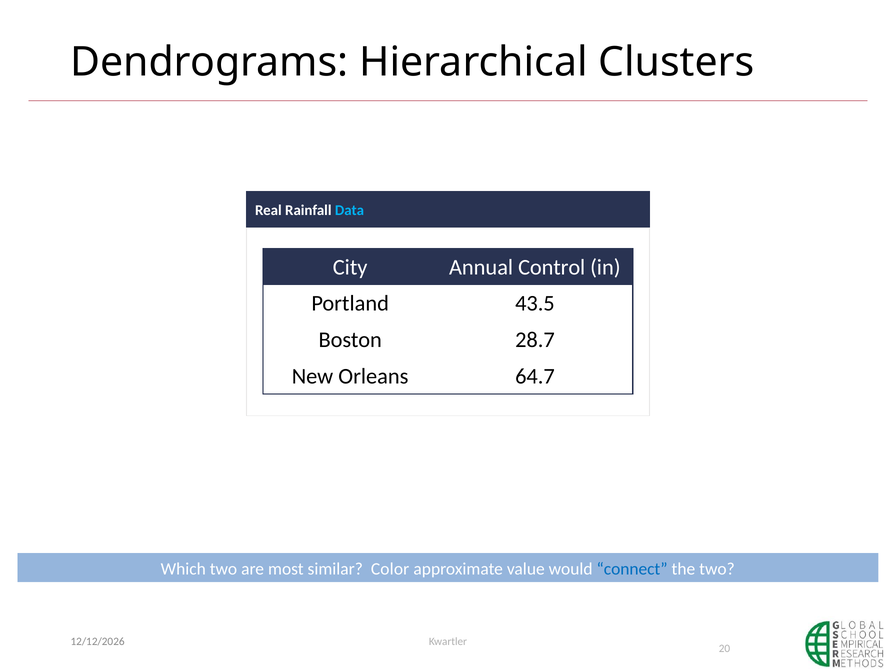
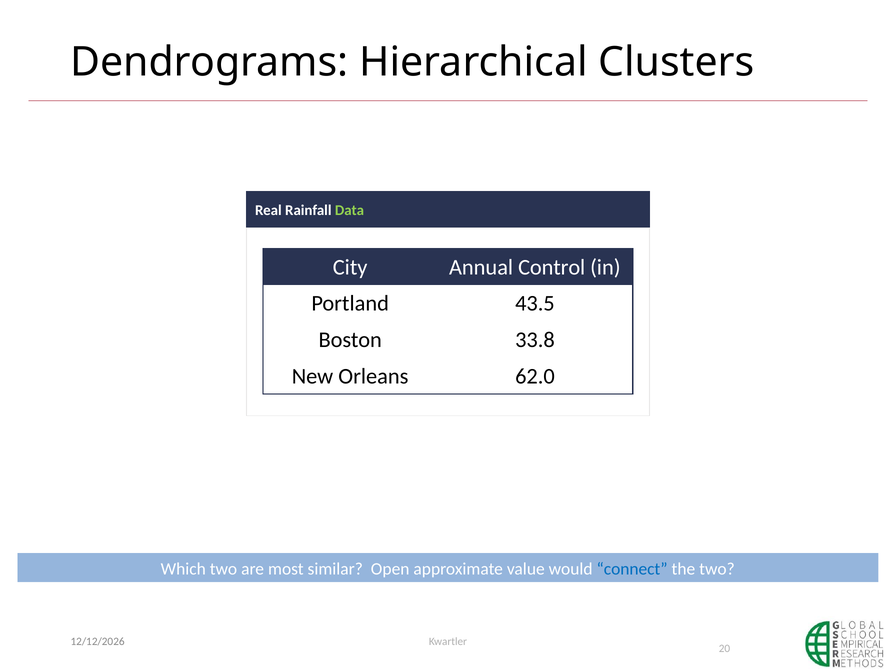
Data colour: light blue -> light green
28.7: 28.7 -> 33.8
64.7: 64.7 -> 62.0
Color: Color -> Open
